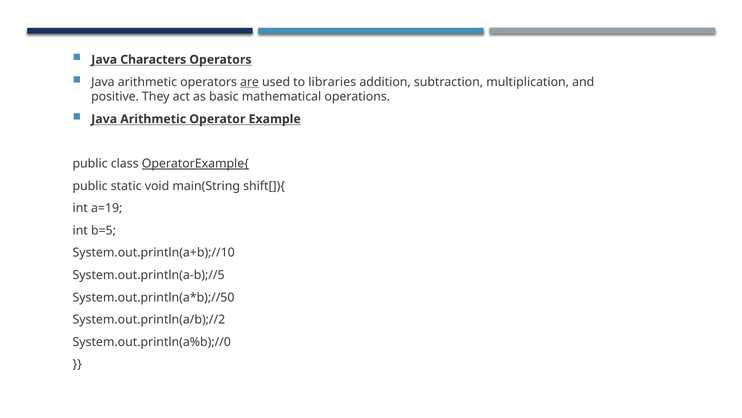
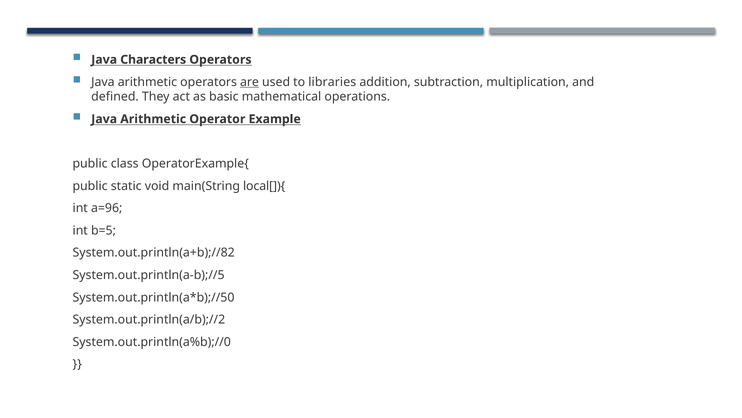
positive: positive -> defined
OperatorExample{ underline: present -> none
shift[]){: shift[]){ -> local[]){
a=19: a=19 -> a=96
System.out.println(a+b);//10: System.out.println(a+b);//10 -> System.out.println(a+b);//82
